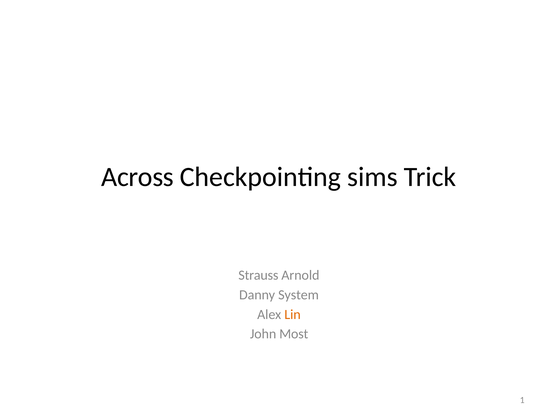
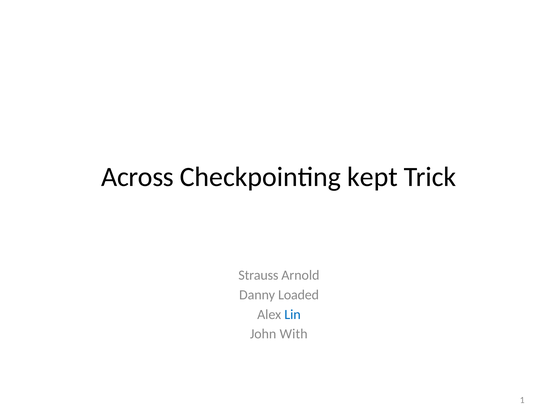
sims: sims -> kept
System: System -> Loaded
Lin colour: orange -> blue
Most: Most -> With
